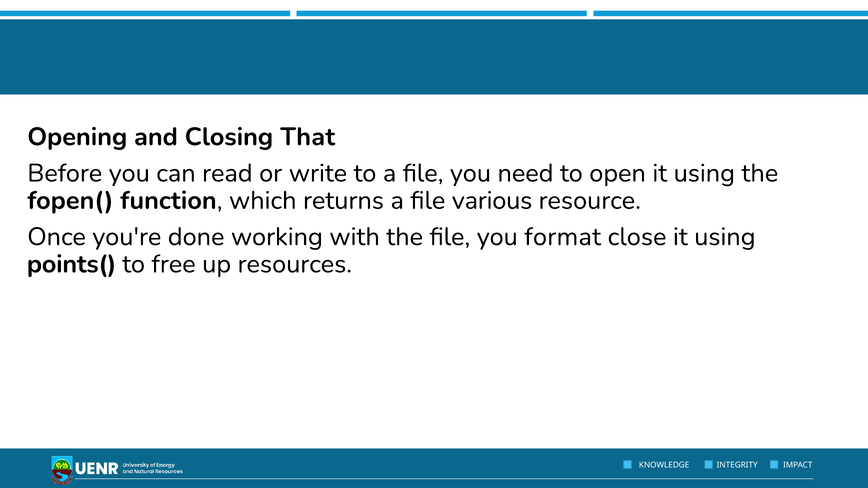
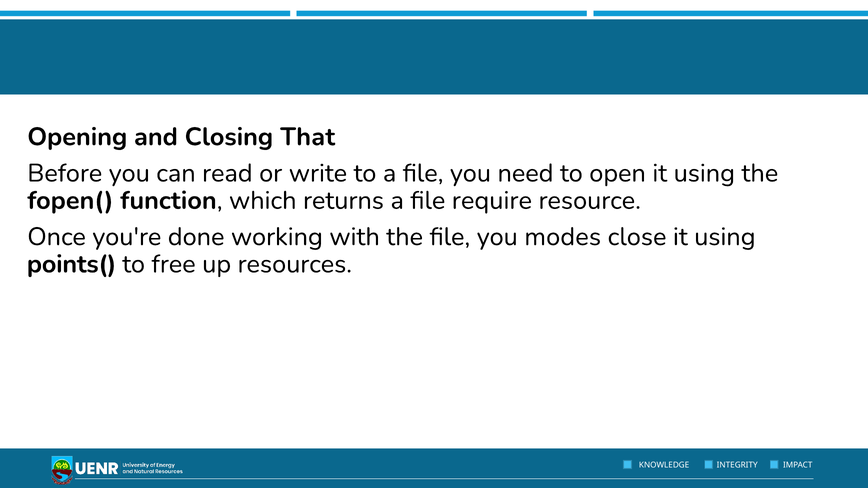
various: various -> require
format: format -> modes
